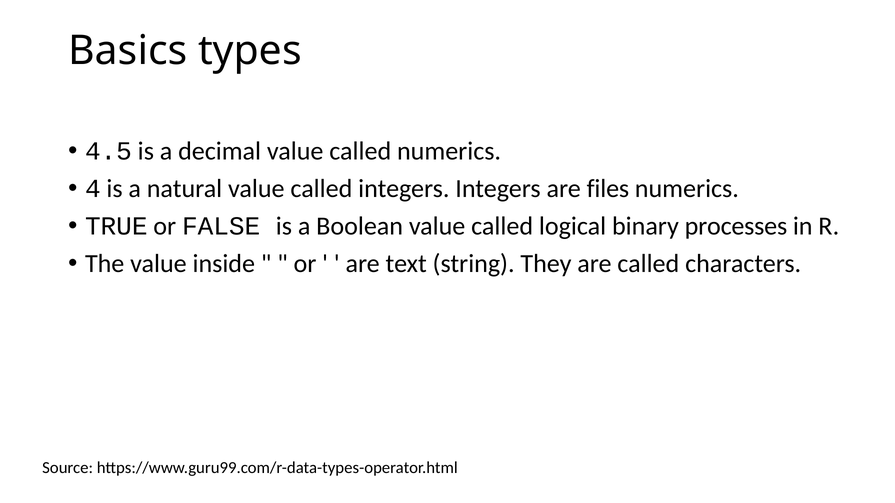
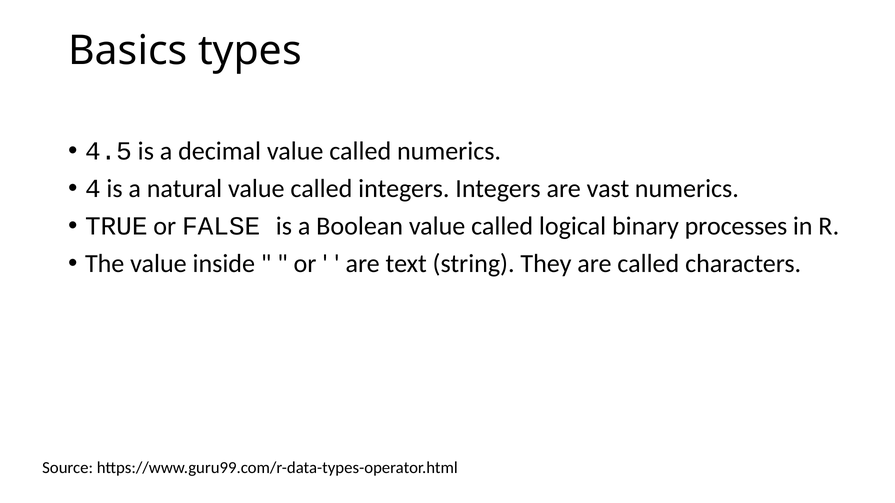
files: files -> vast
